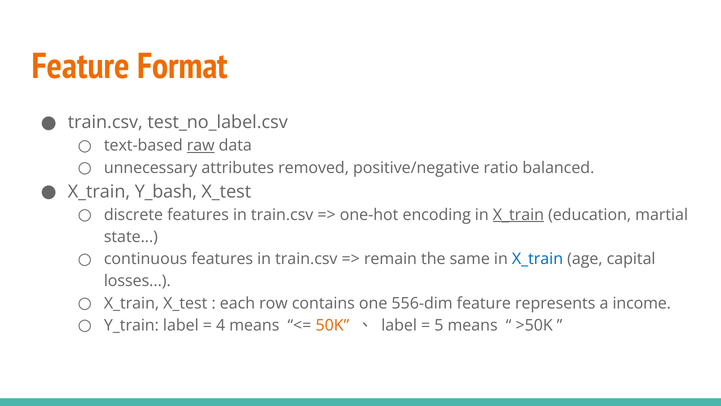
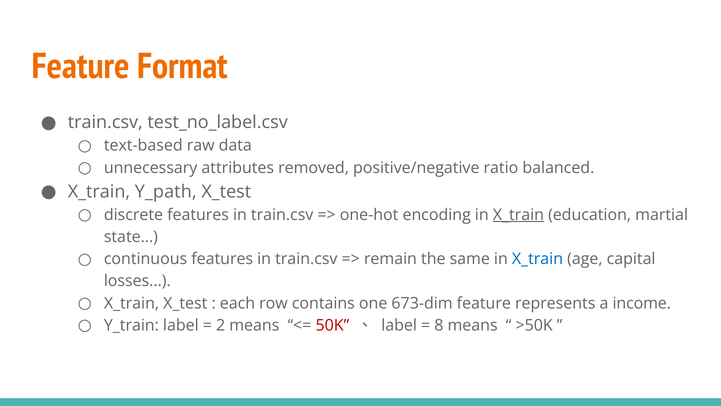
raw underline: present -> none
Y_bash: Y_bash -> Y_path
556-dim: 556-dim -> 673-dim
4: 4 -> 2
50K colour: orange -> red
5: 5 -> 8
